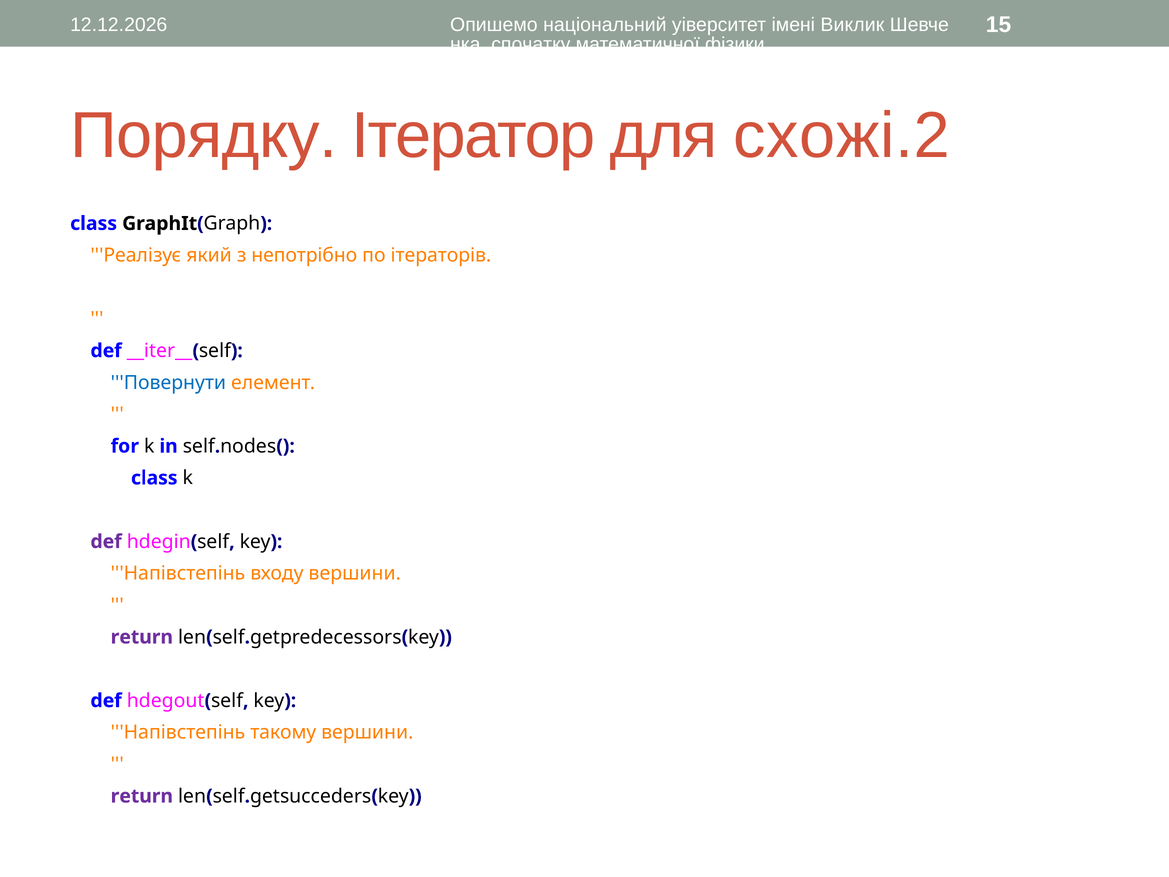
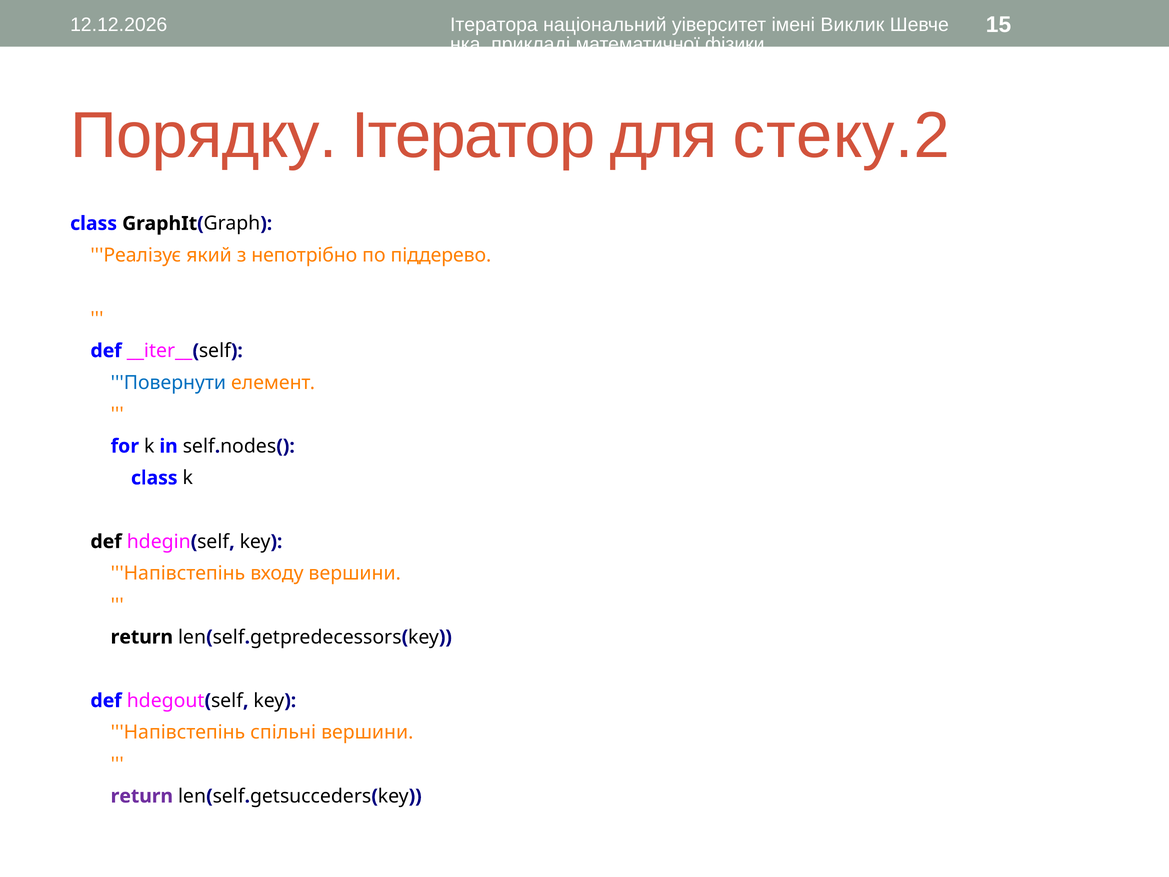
Опишемо: Опишемо -> Ітератора
спочатку: спочатку -> прикладі
схожі.2: схожі.2 -> стеку.2
ітераторів: ітераторів -> піддерево
def at (106, 541) colour: purple -> black
return at (142, 637) colour: purple -> black
такому: такому -> спільні
